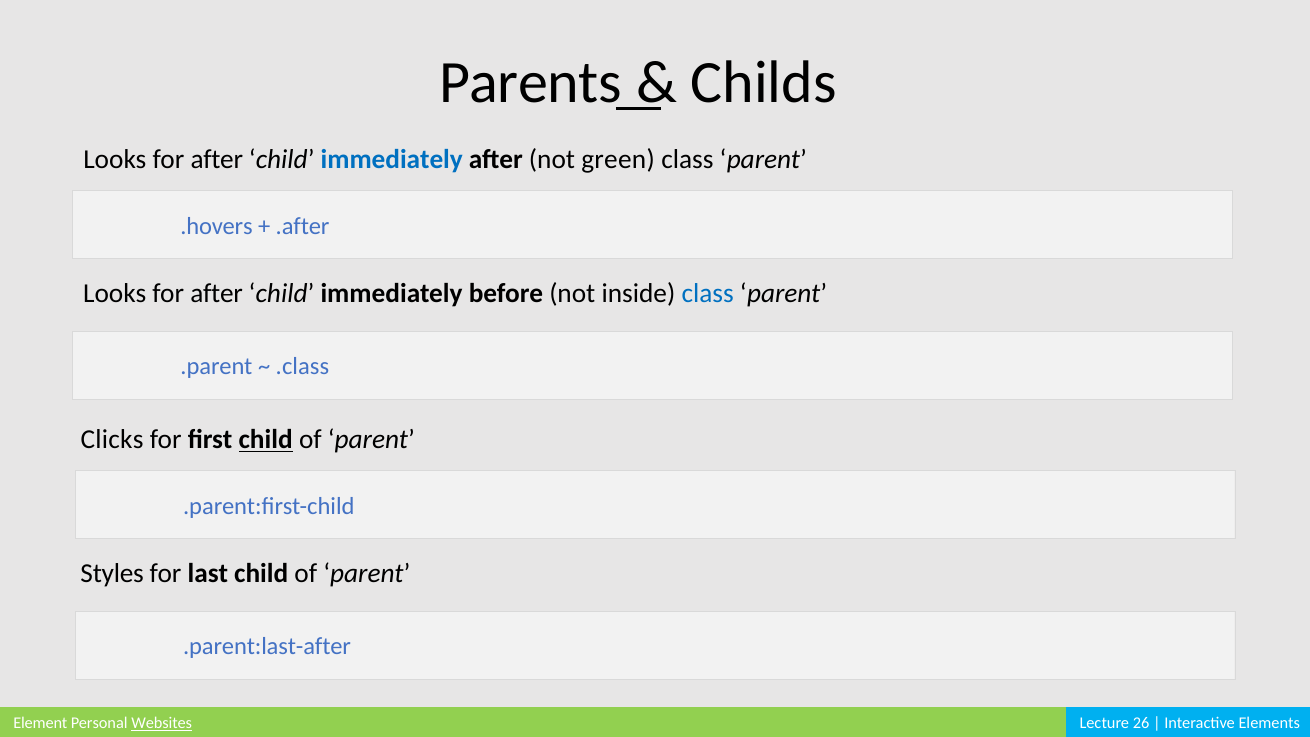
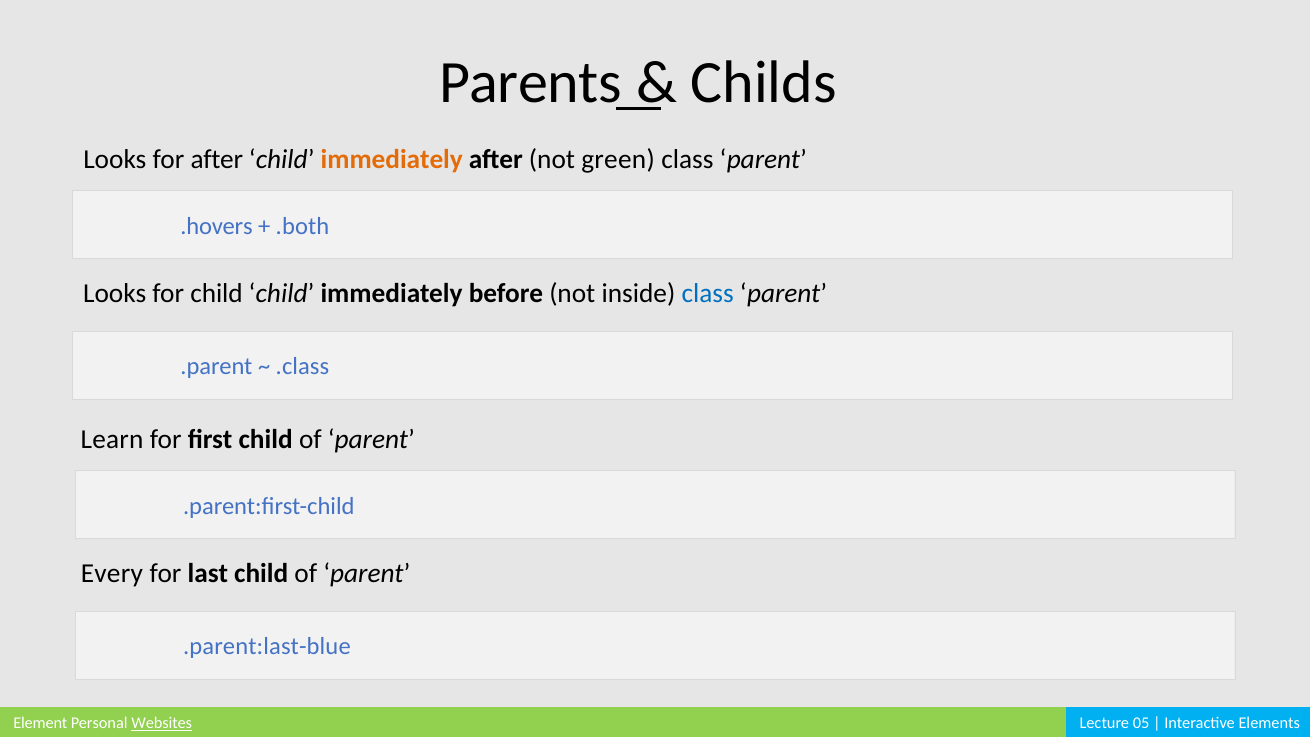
immediately at (392, 160) colour: blue -> orange
.after: .after -> .both
after at (217, 294): after -> child
Clicks: Clicks -> Learn
child at (266, 440) underline: present -> none
Styles: Styles -> Every
.parent:last-after: .parent:last-after -> .parent:last-blue
26: 26 -> 05
